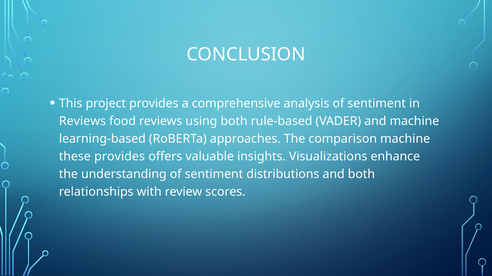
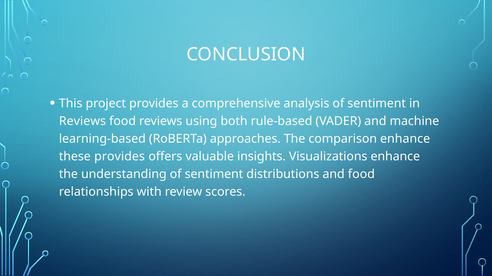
comparison machine: machine -> enhance
and both: both -> food
